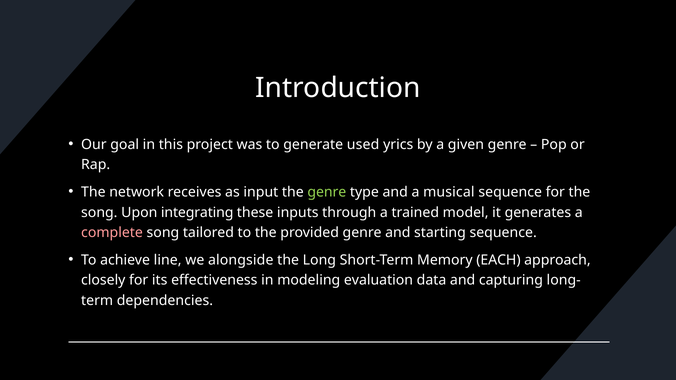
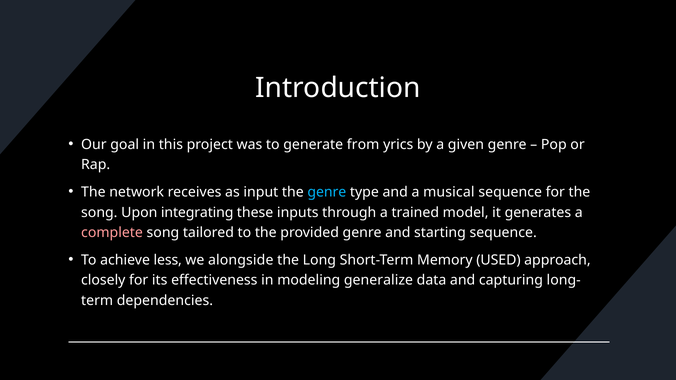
used: used -> from
genre at (327, 192) colour: light green -> light blue
line: line -> less
EACH: EACH -> USED
evaluation: evaluation -> generalize
